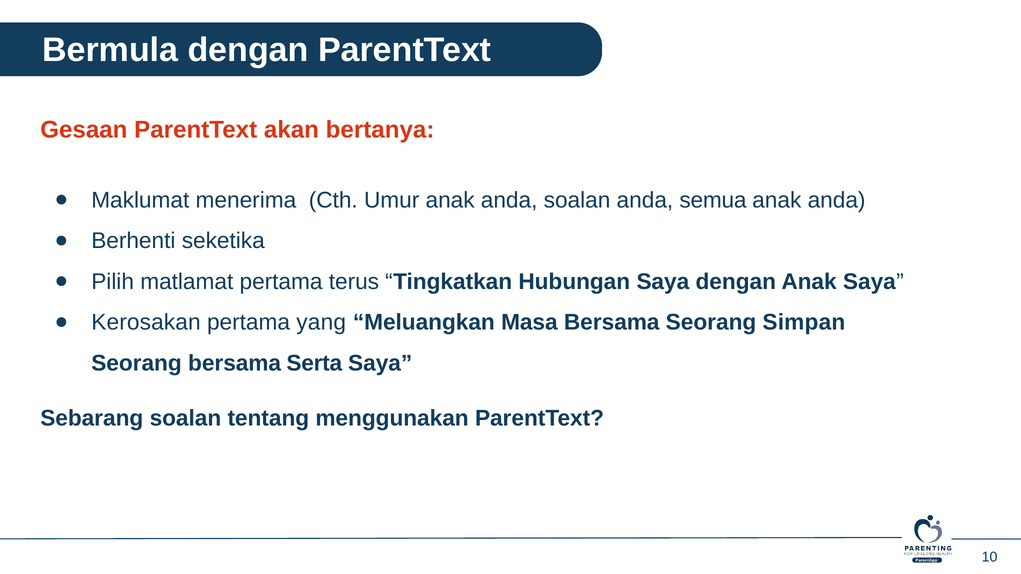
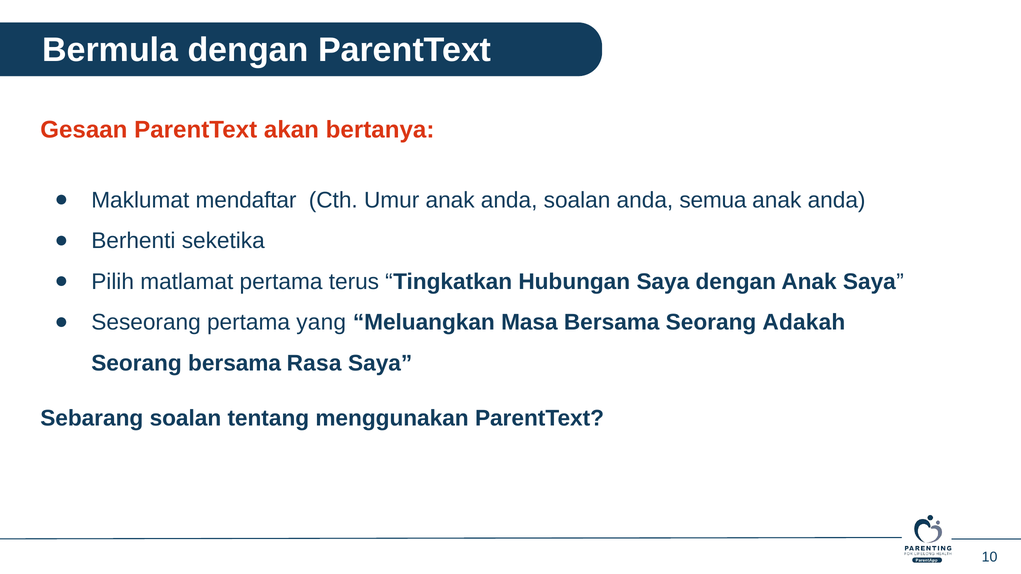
menerima: menerima -> mendaftar
Kerosakan: Kerosakan -> Seseorang
Simpan: Simpan -> Adakah
Serta: Serta -> Rasa
